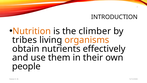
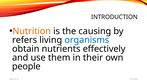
climber: climber -> causing
tribes: tribes -> refers
organisms colour: orange -> blue
